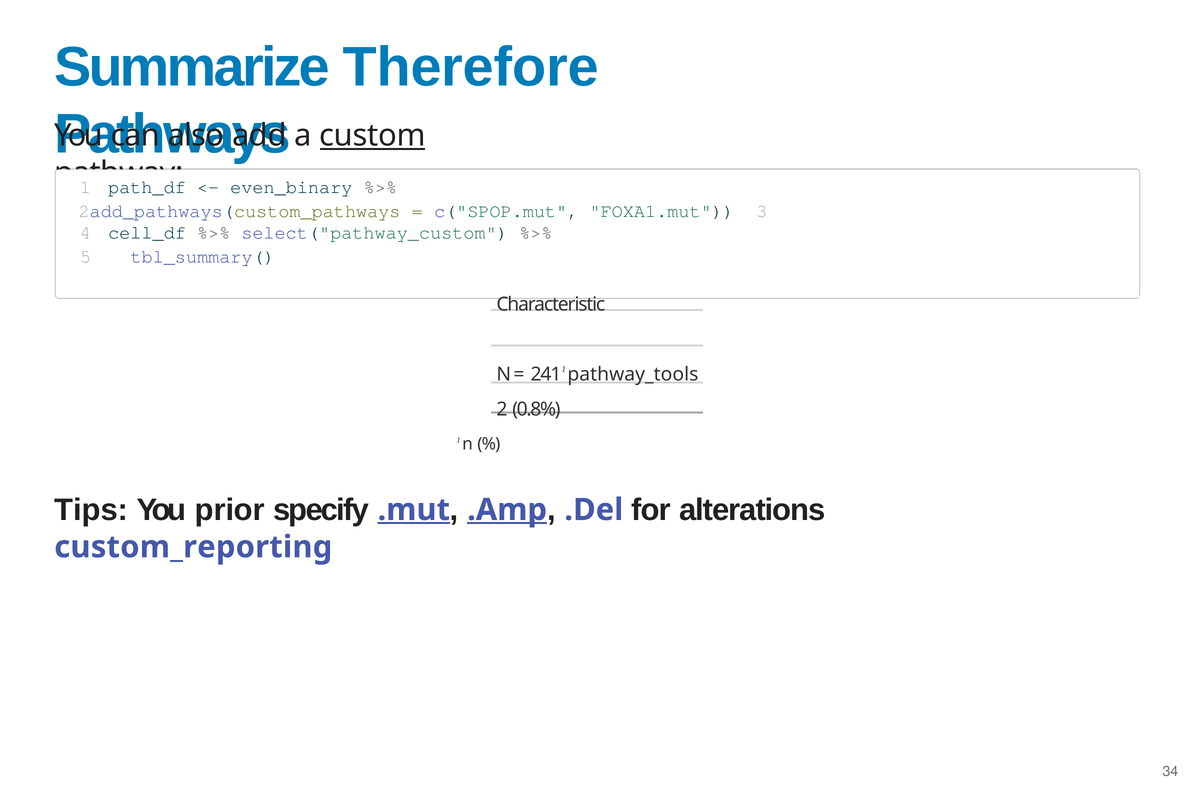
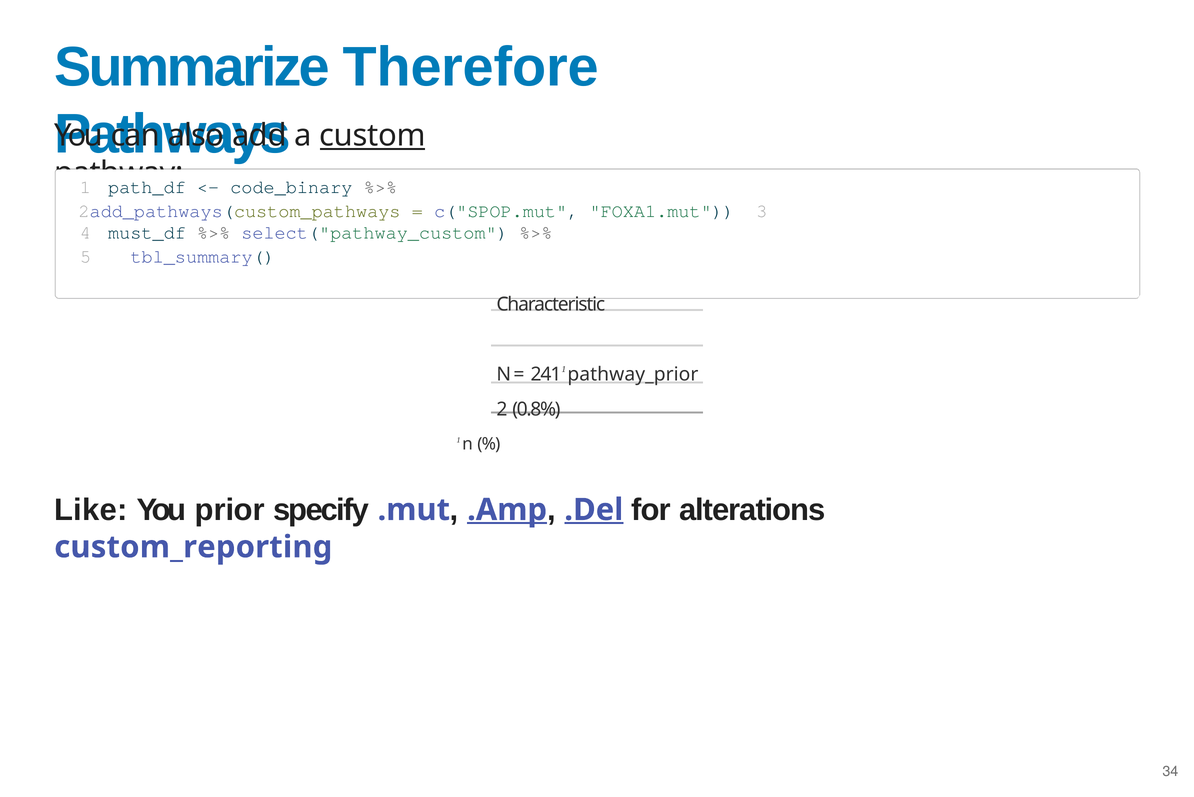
even_binary: even_binary -> code_binary
cell_df: cell_df -> must_df
pathway_tools: pathway_tools -> pathway_prior
Tips: Tips -> Like
.mut underline: present -> none
.Del underline: none -> present
